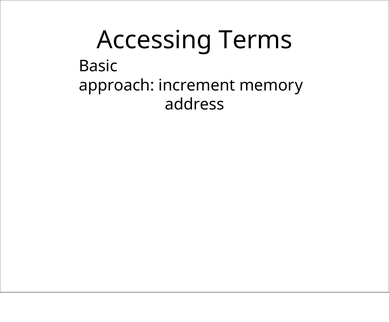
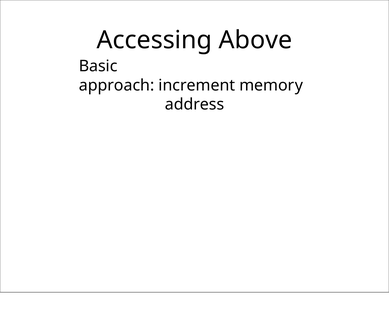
Terms: Terms -> Above
